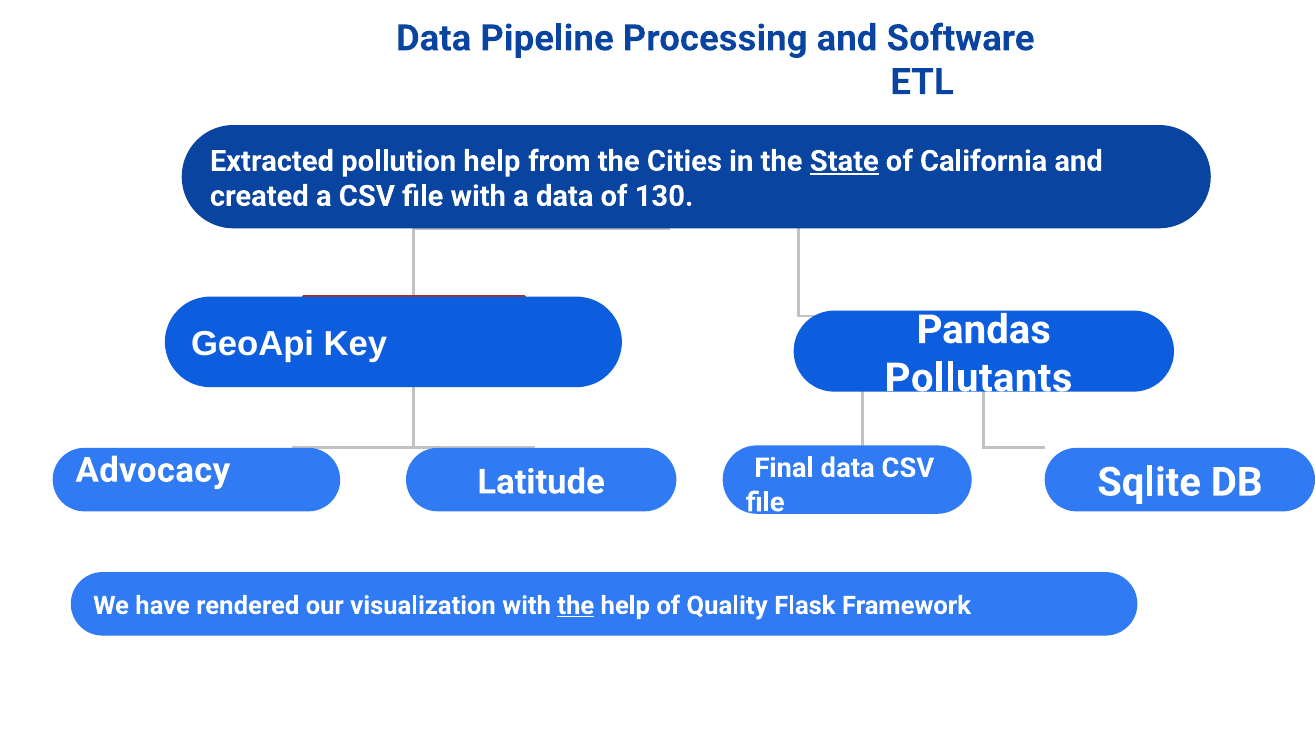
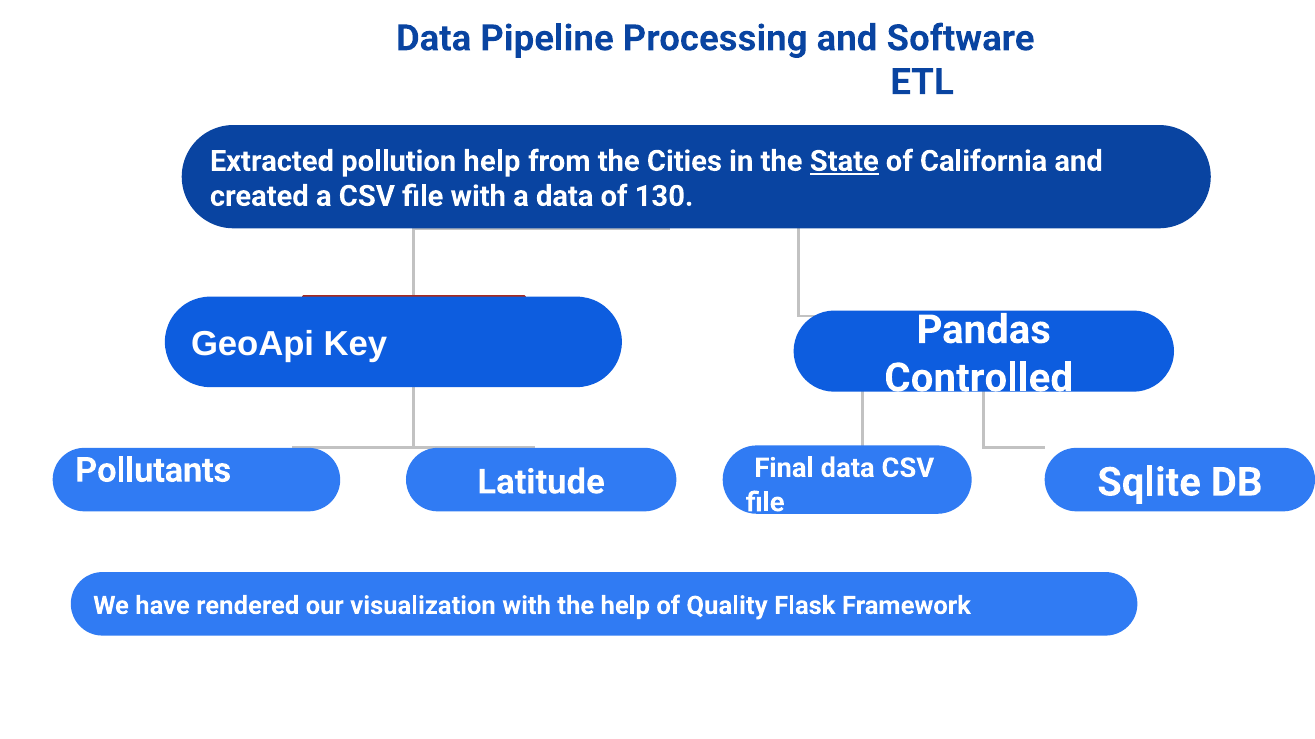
Pollutants: Pollutants -> Controlled
Advocacy: Advocacy -> Pollutants
the at (576, 606) underline: present -> none
